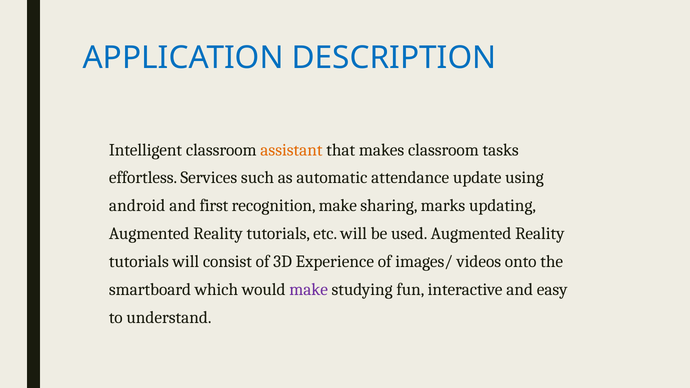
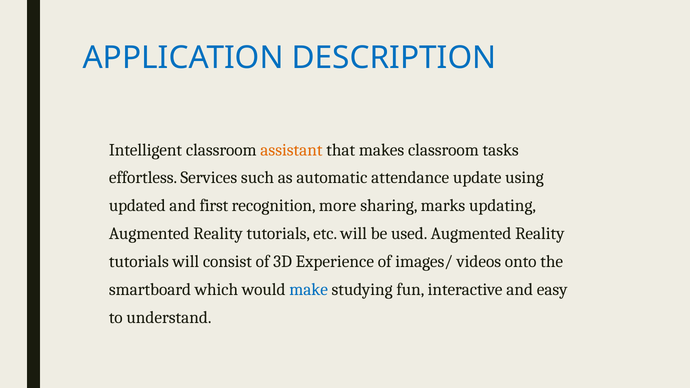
android: android -> updated
recognition make: make -> more
make at (309, 290) colour: purple -> blue
